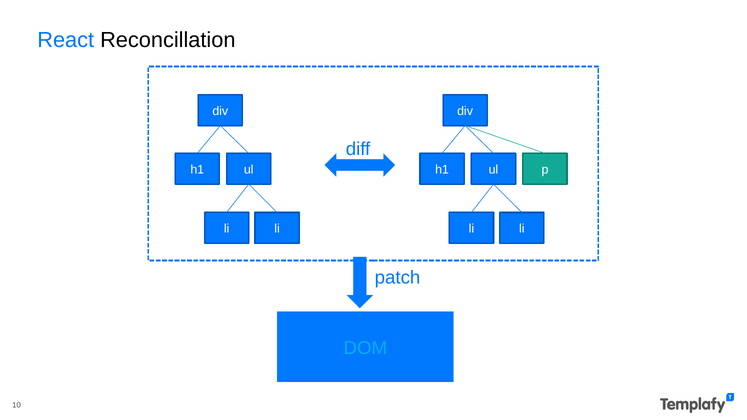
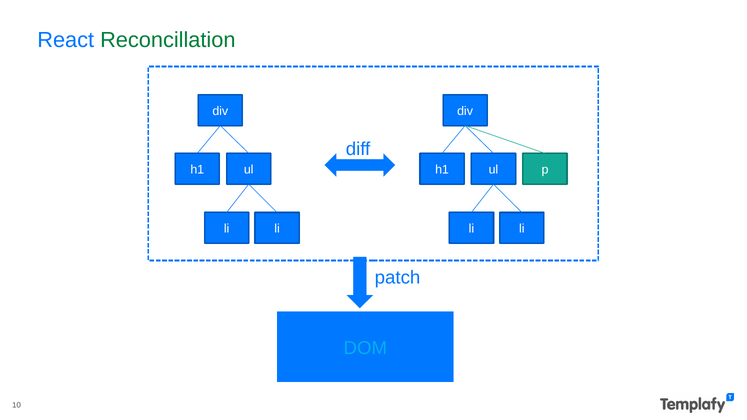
Reconcillation colour: black -> green
